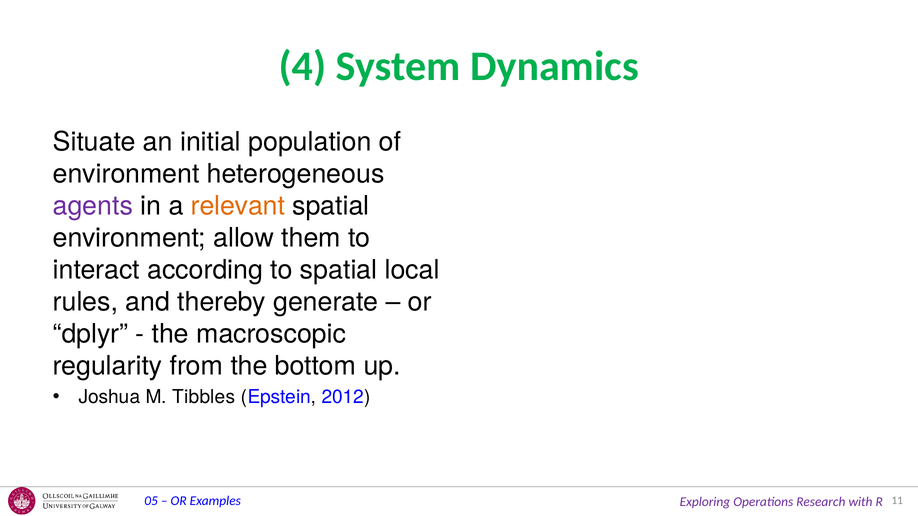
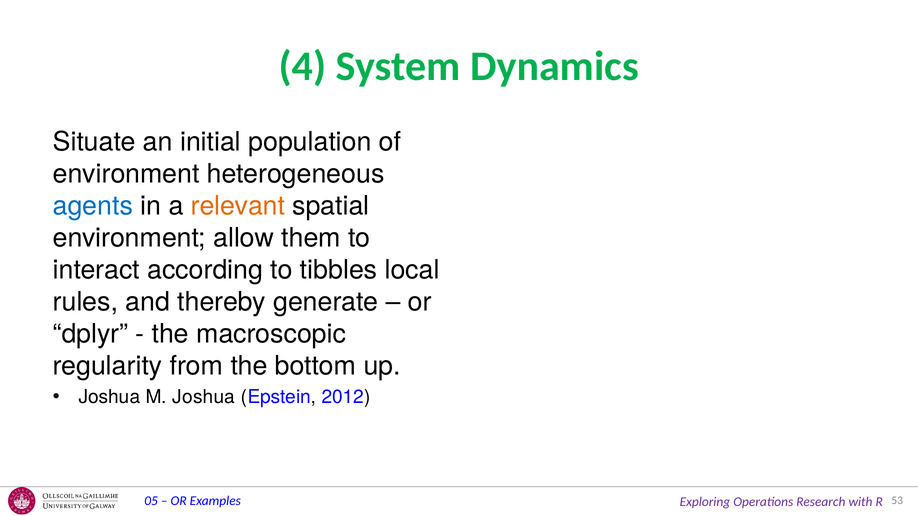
agents colour: purple -> blue
to spatial: spatial -> tibbles
M Tibbles: Tibbles -> Joshua
11: 11 -> 53
